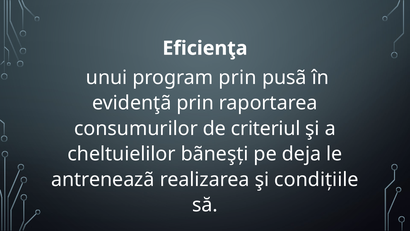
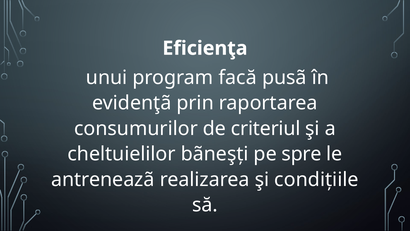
program prin: prin -> facă
deja: deja -> spre
